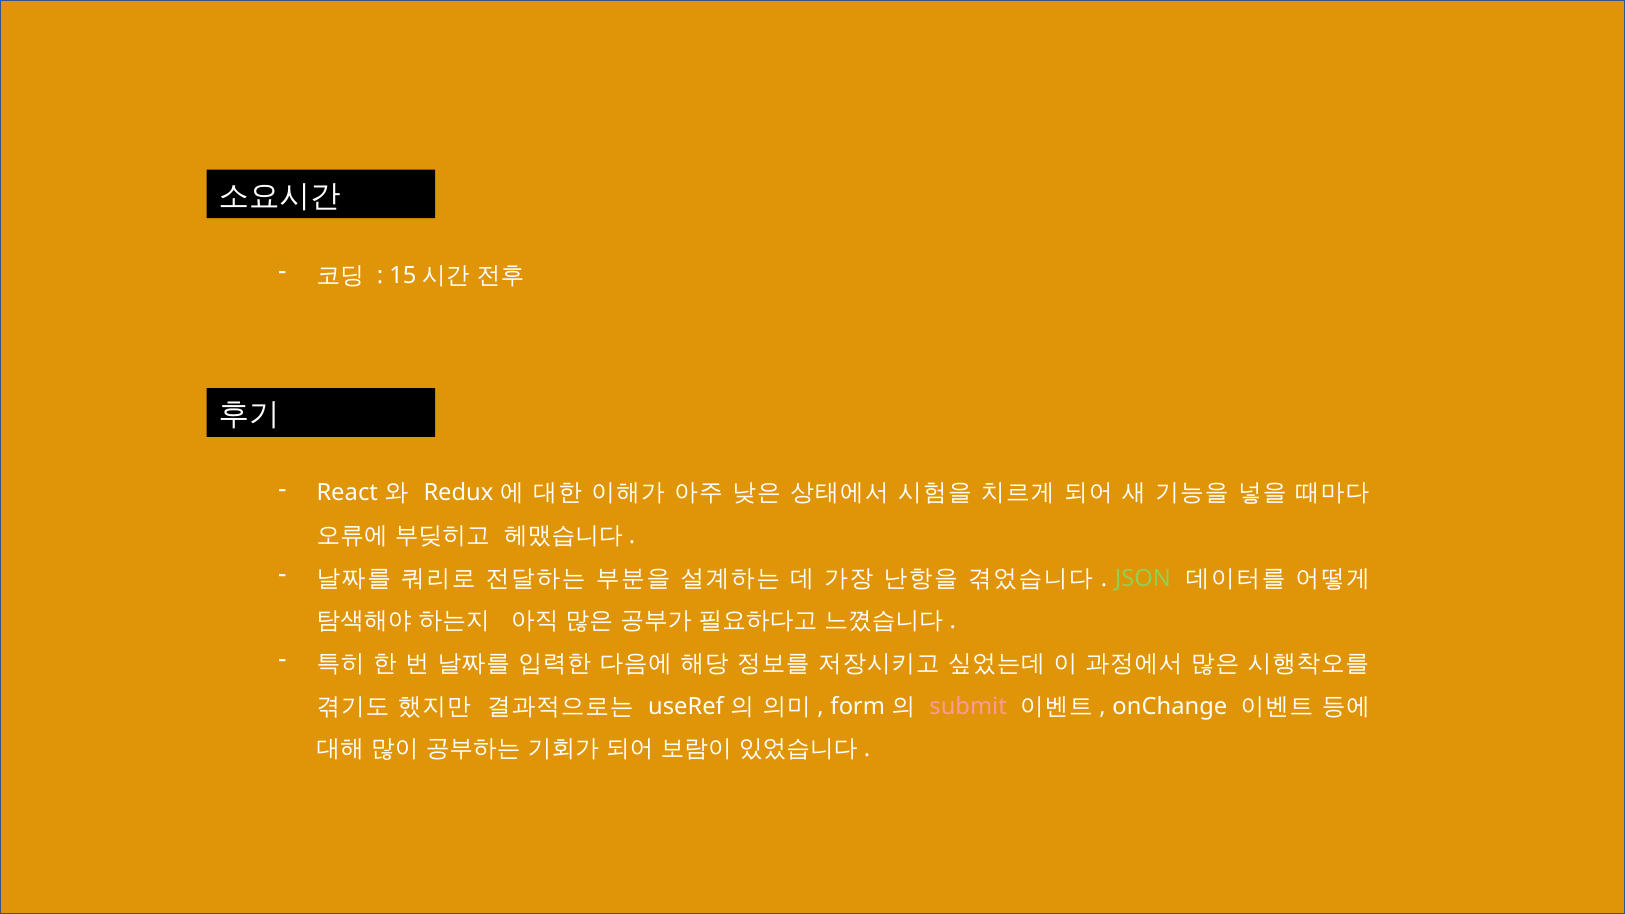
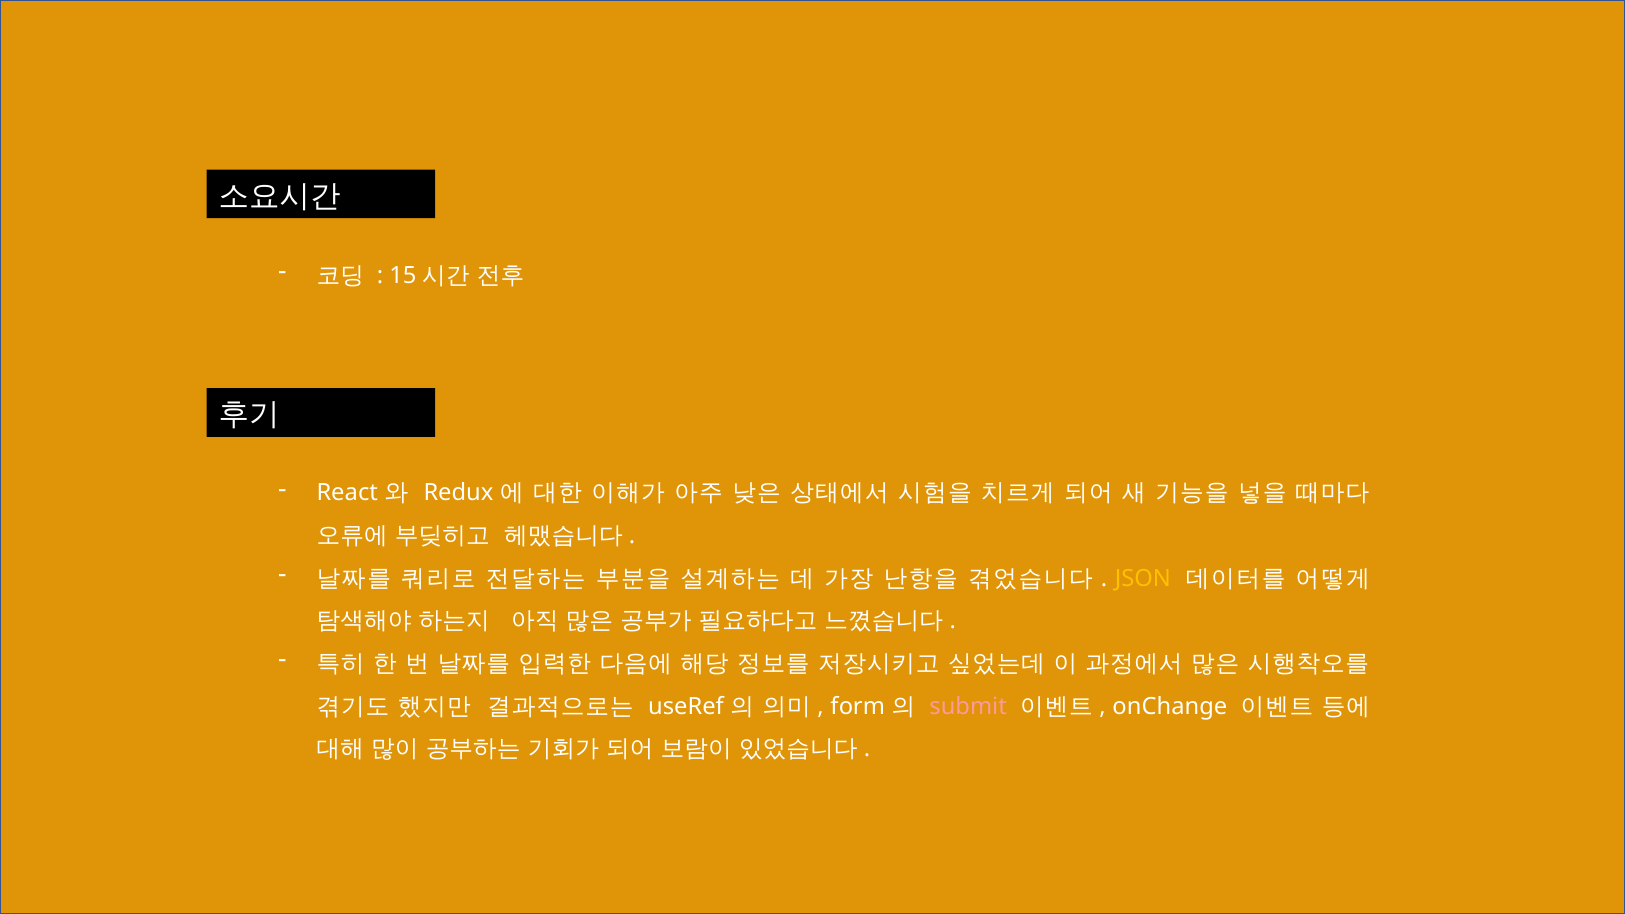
JSON colour: light green -> yellow
